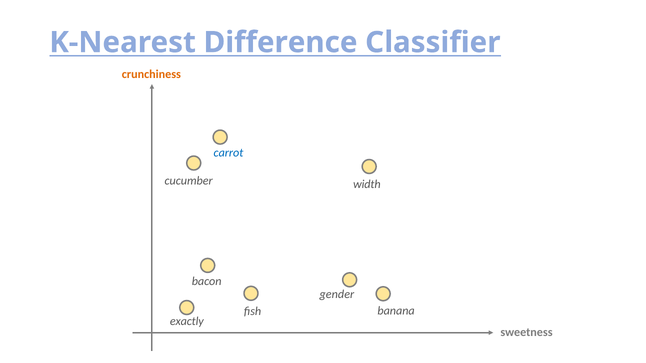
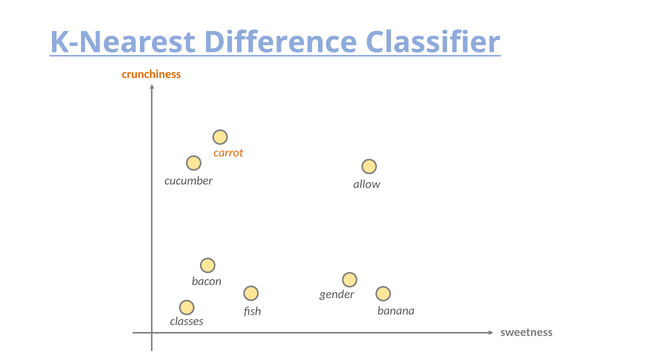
carrot colour: blue -> orange
width: width -> allow
exactly: exactly -> classes
